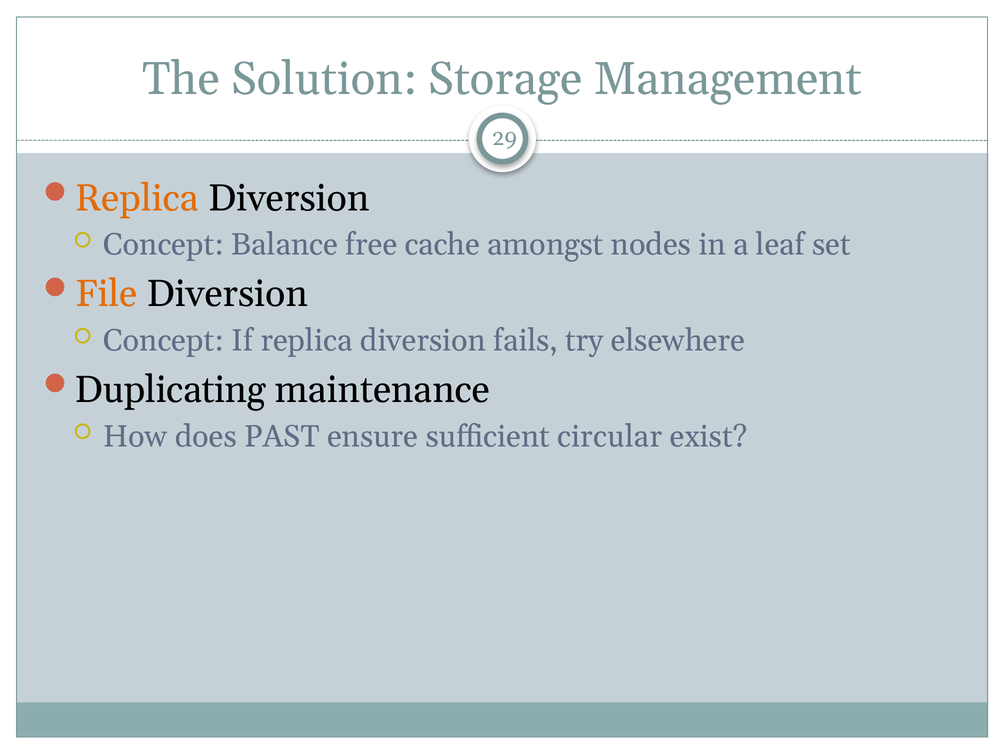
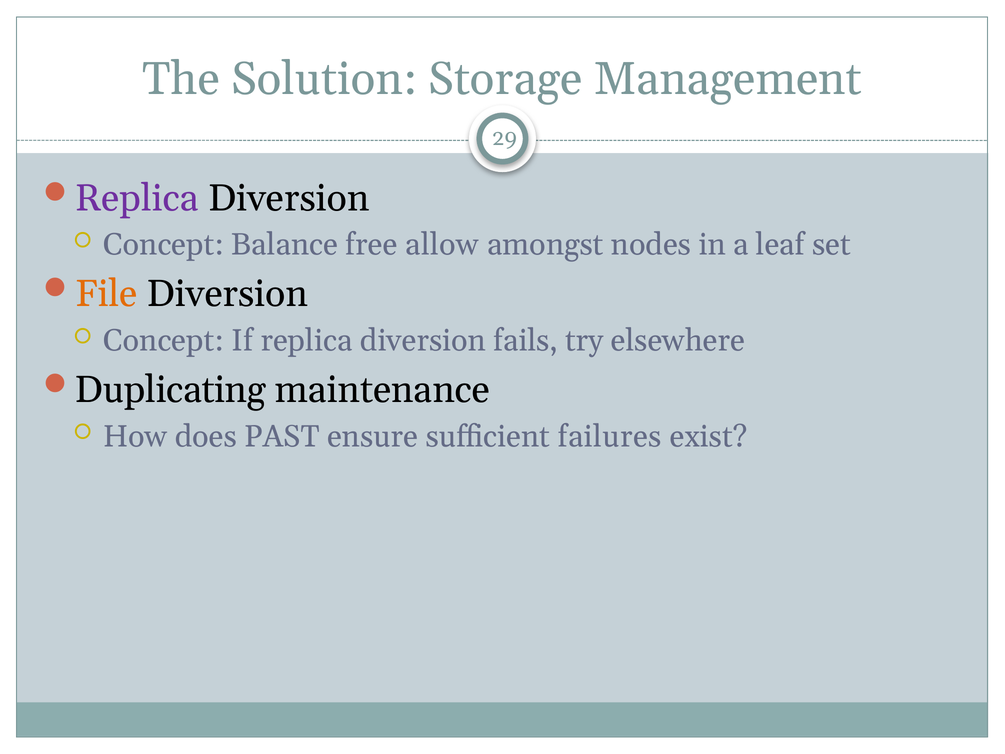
Replica at (137, 198) colour: orange -> purple
cache: cache -> allow
circular: circular -> failures
